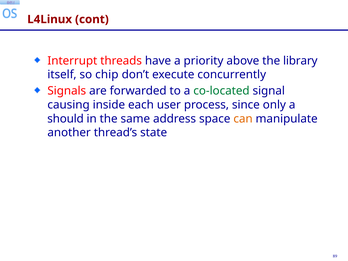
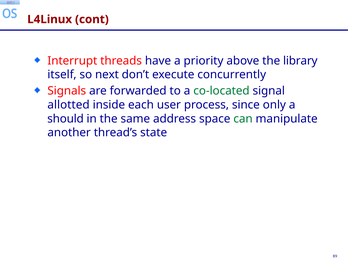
chip: chip -> next
causing: causing -> allotted
can colour: orange -> green
